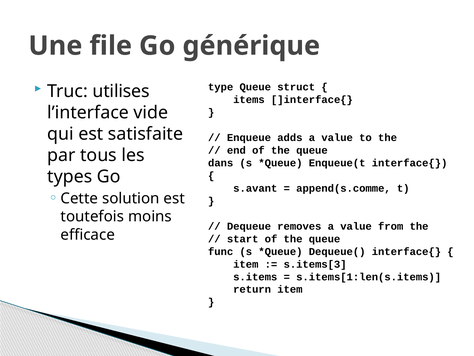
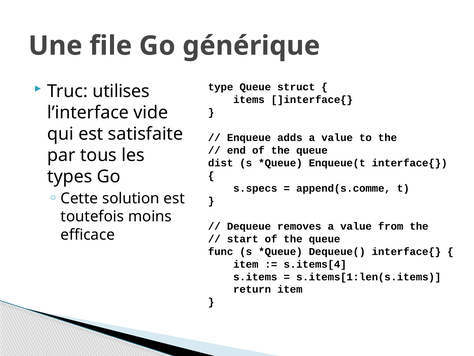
dans: dans -> dist
s.avant: s.avant -> s.specs
s.items[3: s.items[3 -> s.items[4
